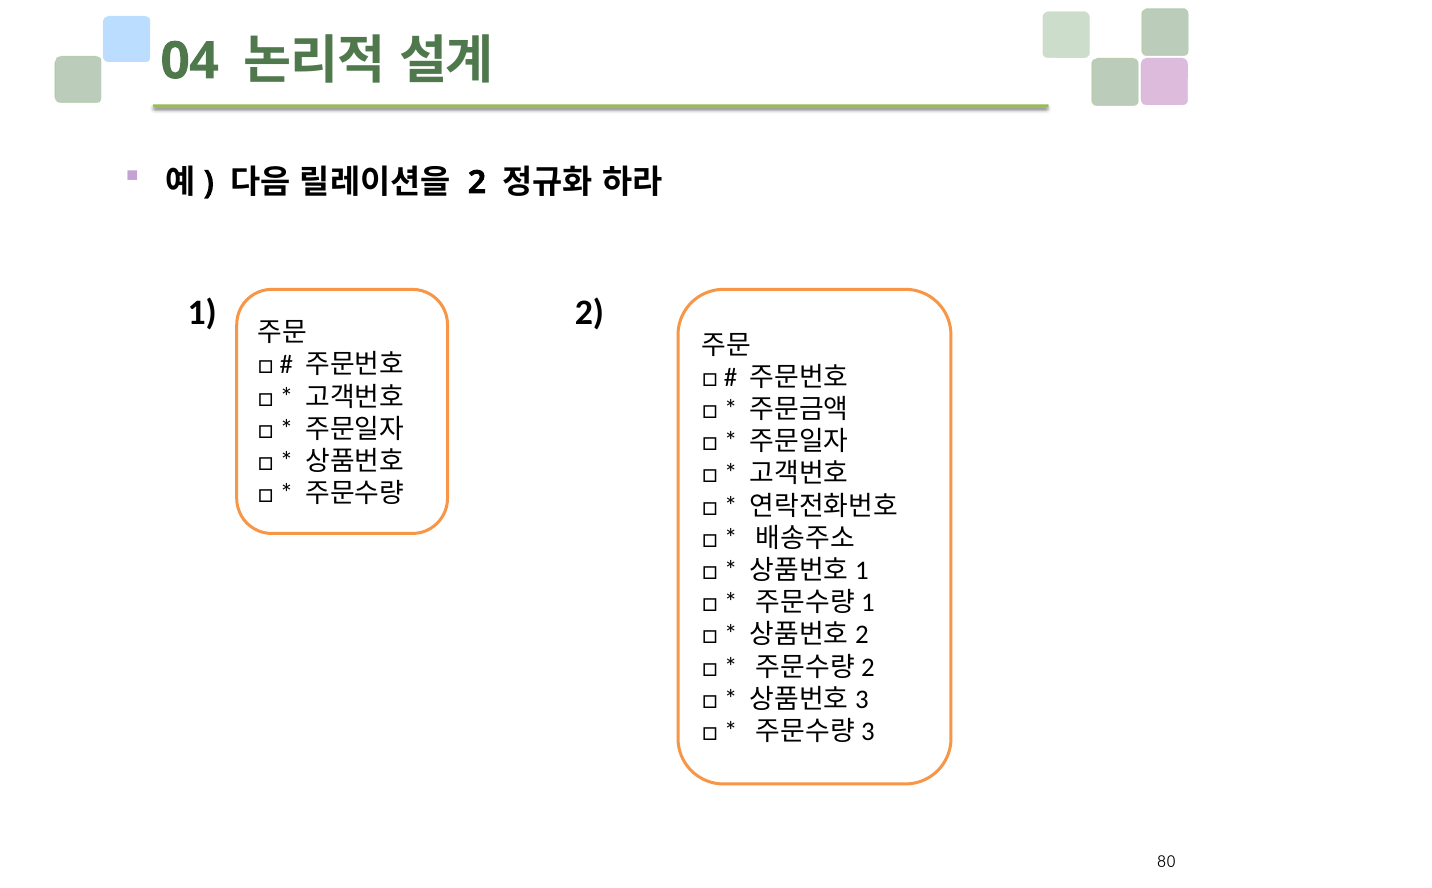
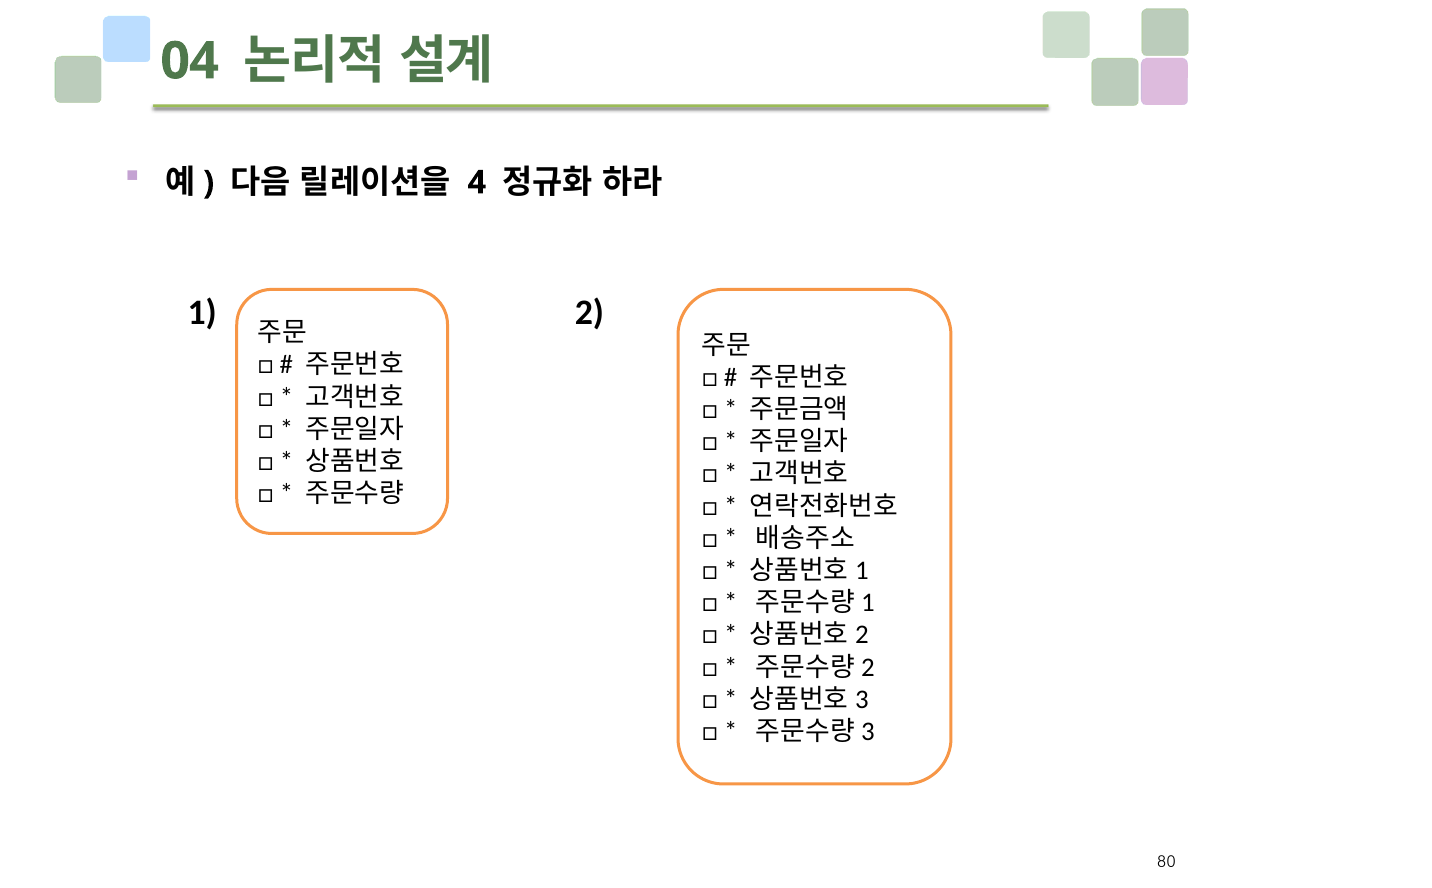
2 at (477, 183): 2 -> 4
